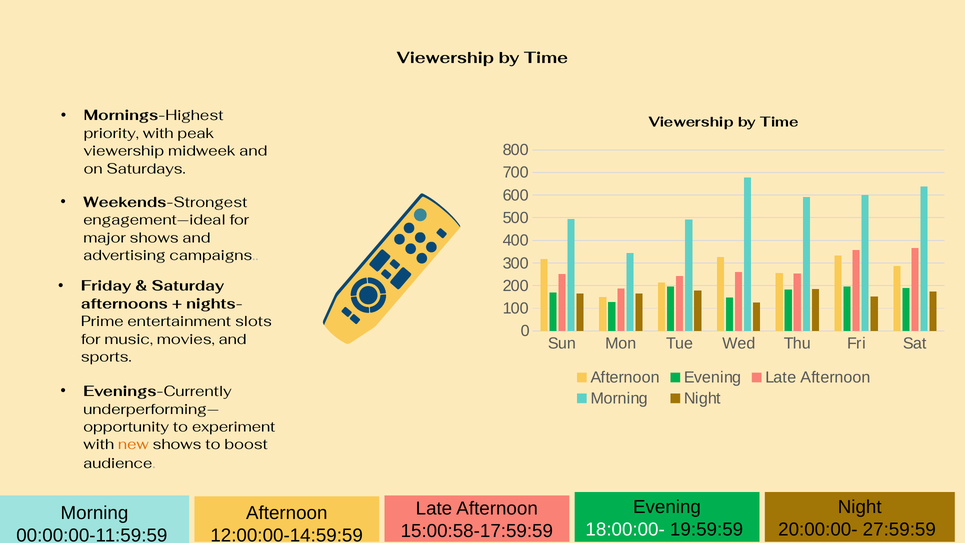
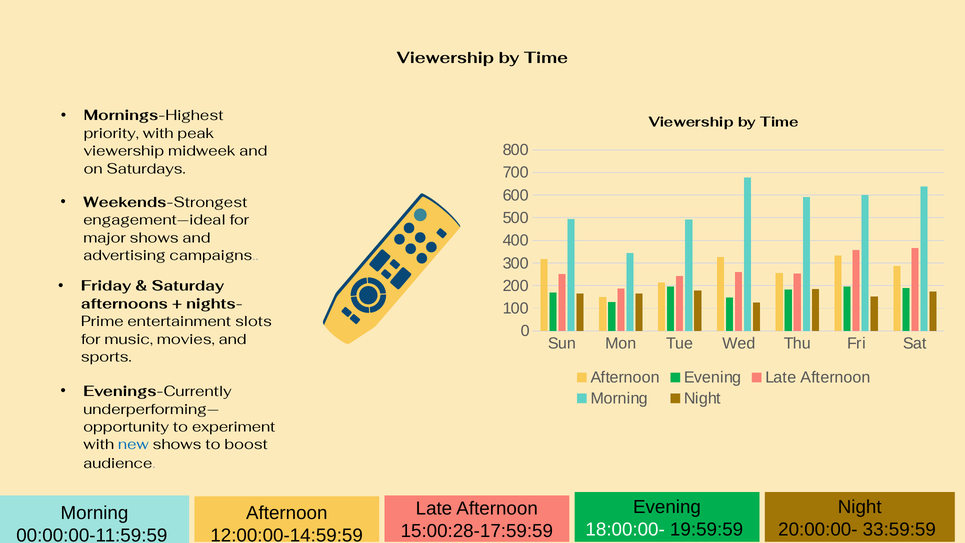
new colour: orange -> blue
27:59:59: 27:59:59 -> 33:59:59
15:00:58-17:59:59: 15:00:58-17:59:59 -> 15:00:28-17:59:59
